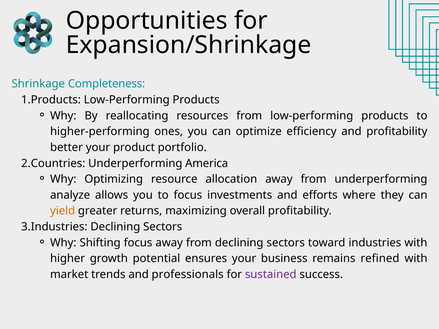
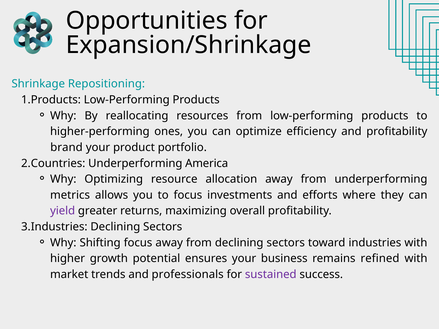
Completeness: Completeness -> Repositioning
better: better -> brand
analyze: analyze -> metrics
yield colour: orange -> purple
